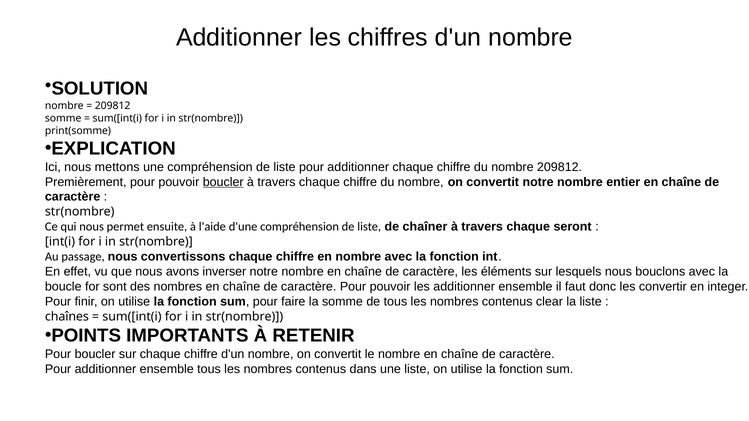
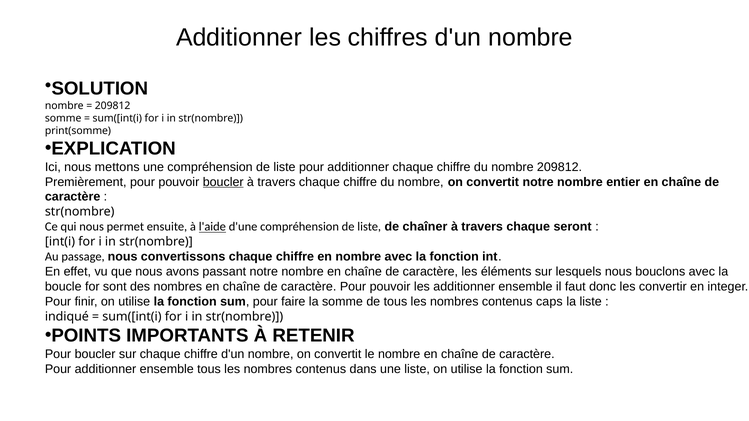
l'aide underline: none -> present
inverser: inverser -> passant
clear: clear -> caps
chaînes: chaînes -> indiqué
